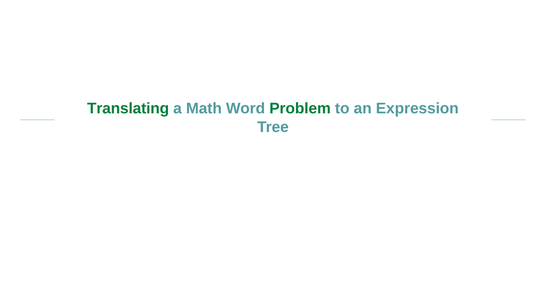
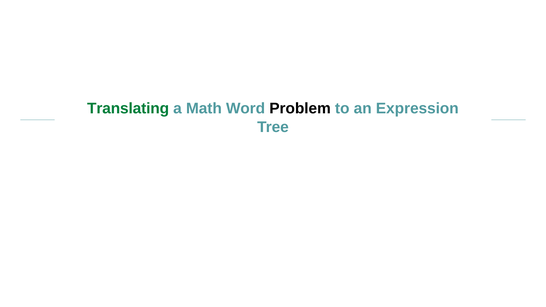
Problem colour: green -> black
